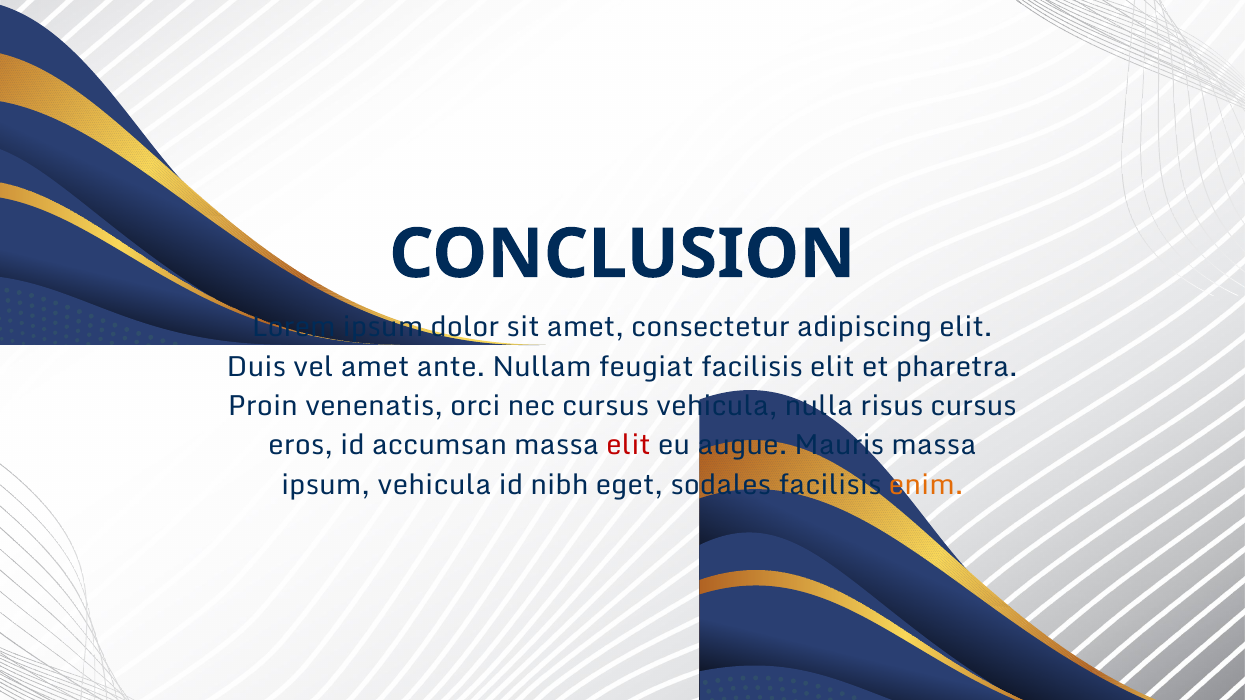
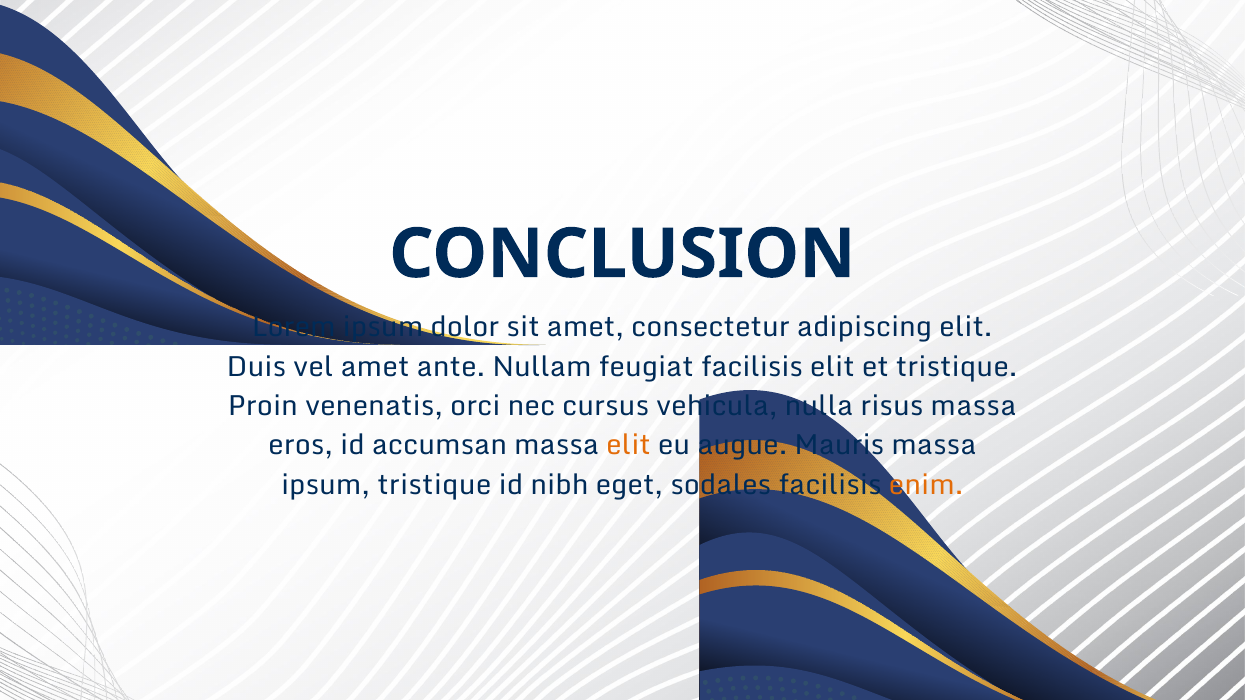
et pharetra: pharetra -> tristique
risus cursus: cursus -> massa
elit at (628, 446) colour: red -> orange
ipsum vehicula: vehicula -> tristique
